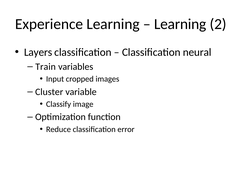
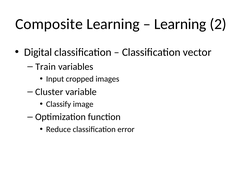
Experience: Experience -> Composite
Layers: Layers -> Digital
neural: neural -> vector
